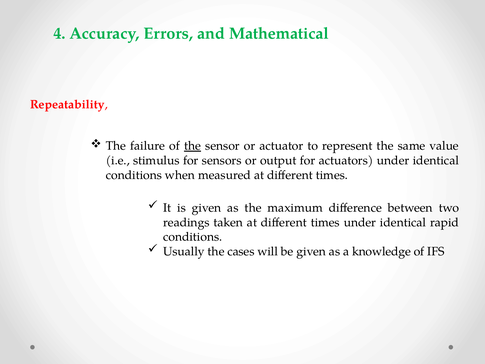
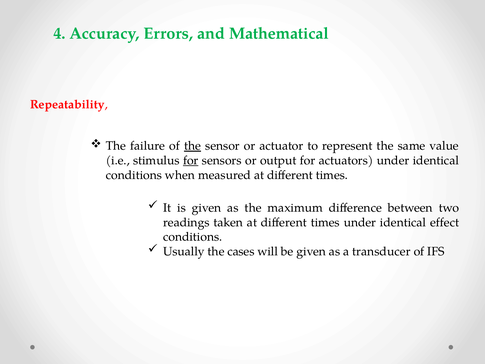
for at (191, 160) underline: none -> present
rapid: rapid -> effect
knowledge: knowledge -> transducer
